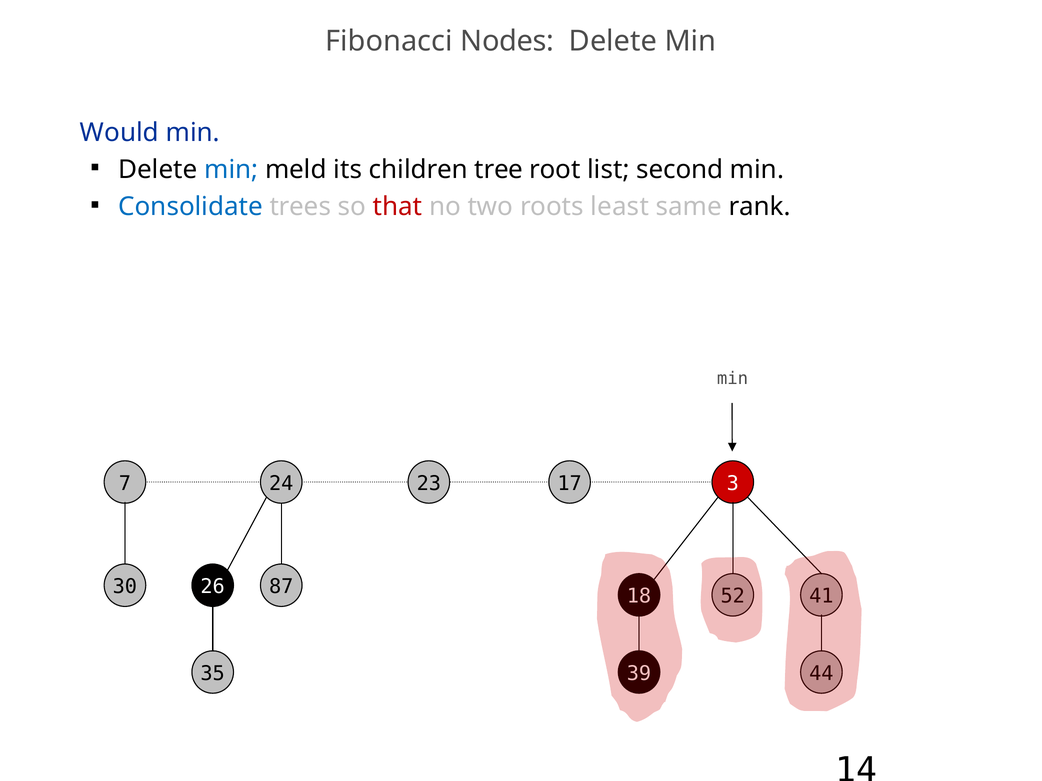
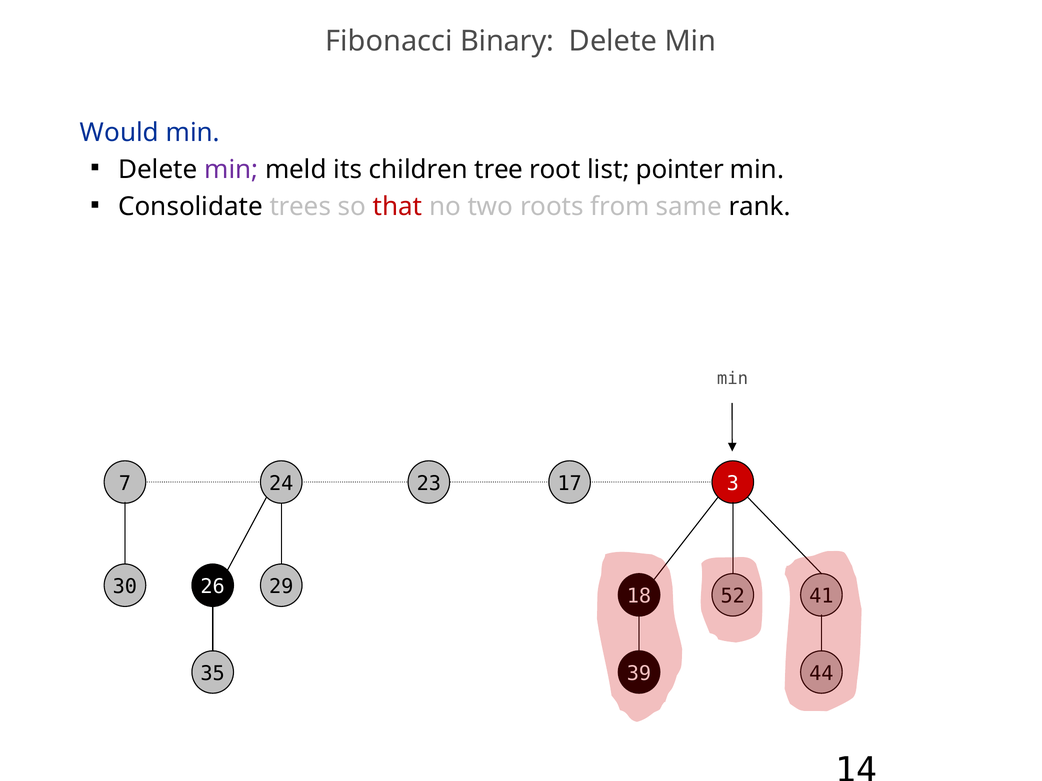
Nodes: Nodes -> Binary
min at (231, 170) colour: blue -> purple
second: second -> pointer
Consolidate colour: blue -> black
least: least -> from
87: 87 -> 29
